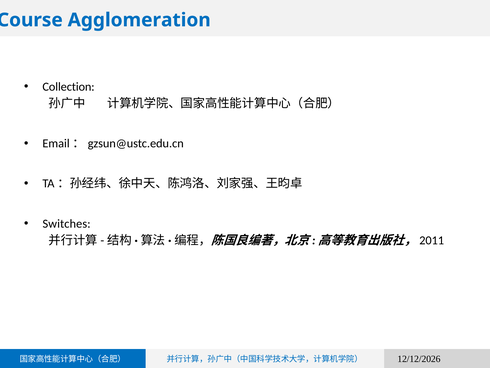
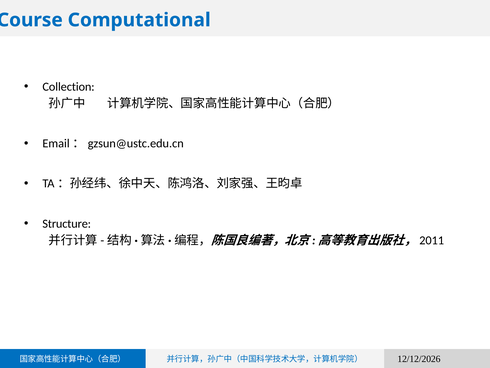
Agglomeration: Agglomeration -> Computational
Switches: Switches -> Structure
